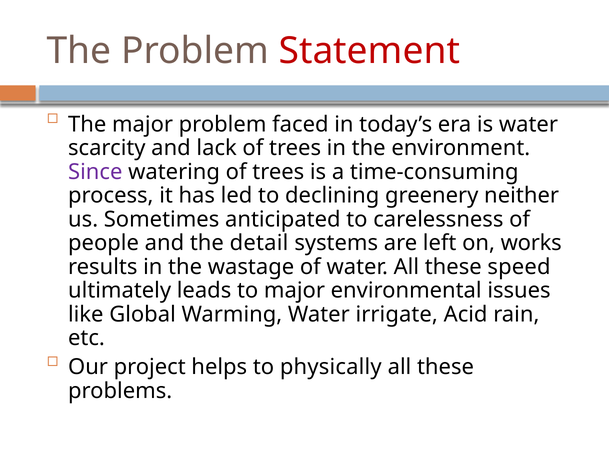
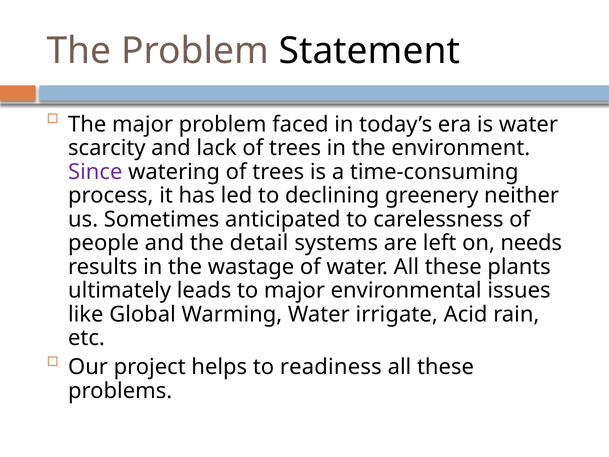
Statement colour: red -> black
works: works -> needs
speed: speed -> plants
physically: physically -> readiness
